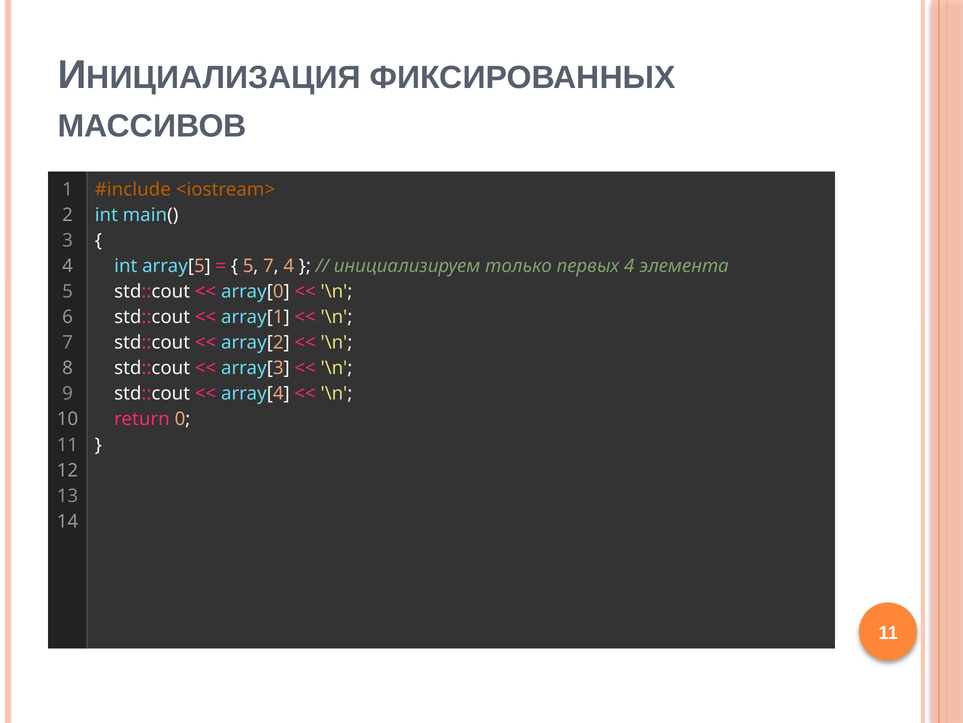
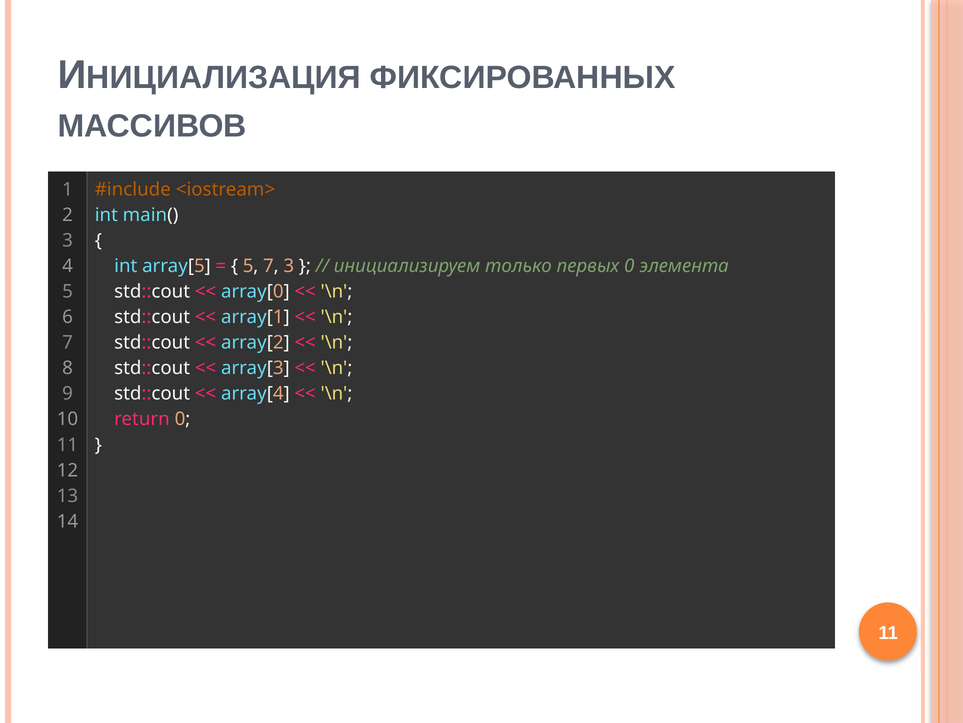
7 4: 4 -> 3
первых 4: 4 -> 0
